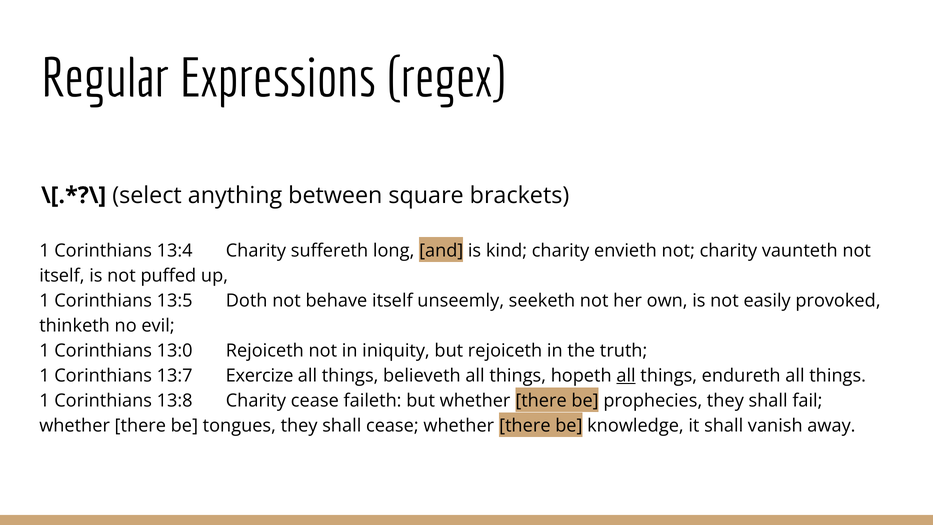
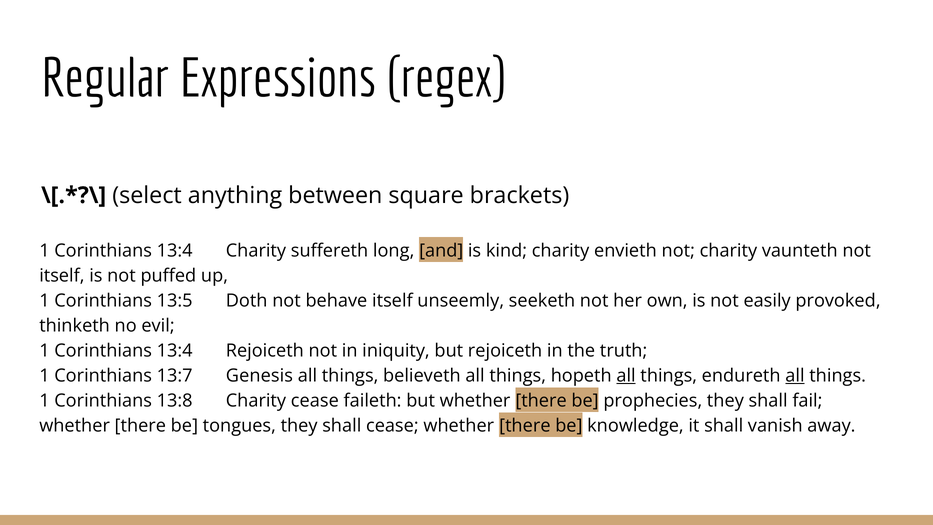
13:0 at (175, 351): 13:0 -> 13:4
Exercize: Exercize -> Genesis
all at (795, 376) underline: none -> present
